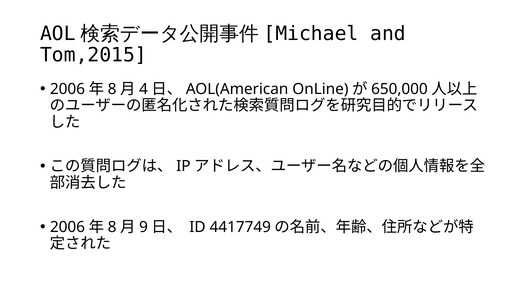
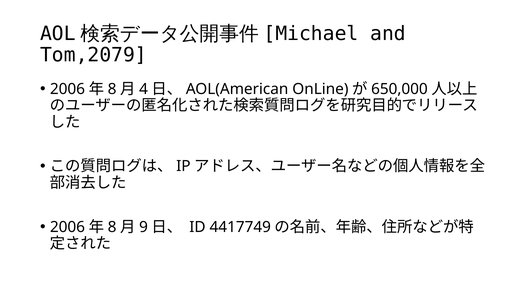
Tom,2015: Tom,2015 -> Tom,2079
